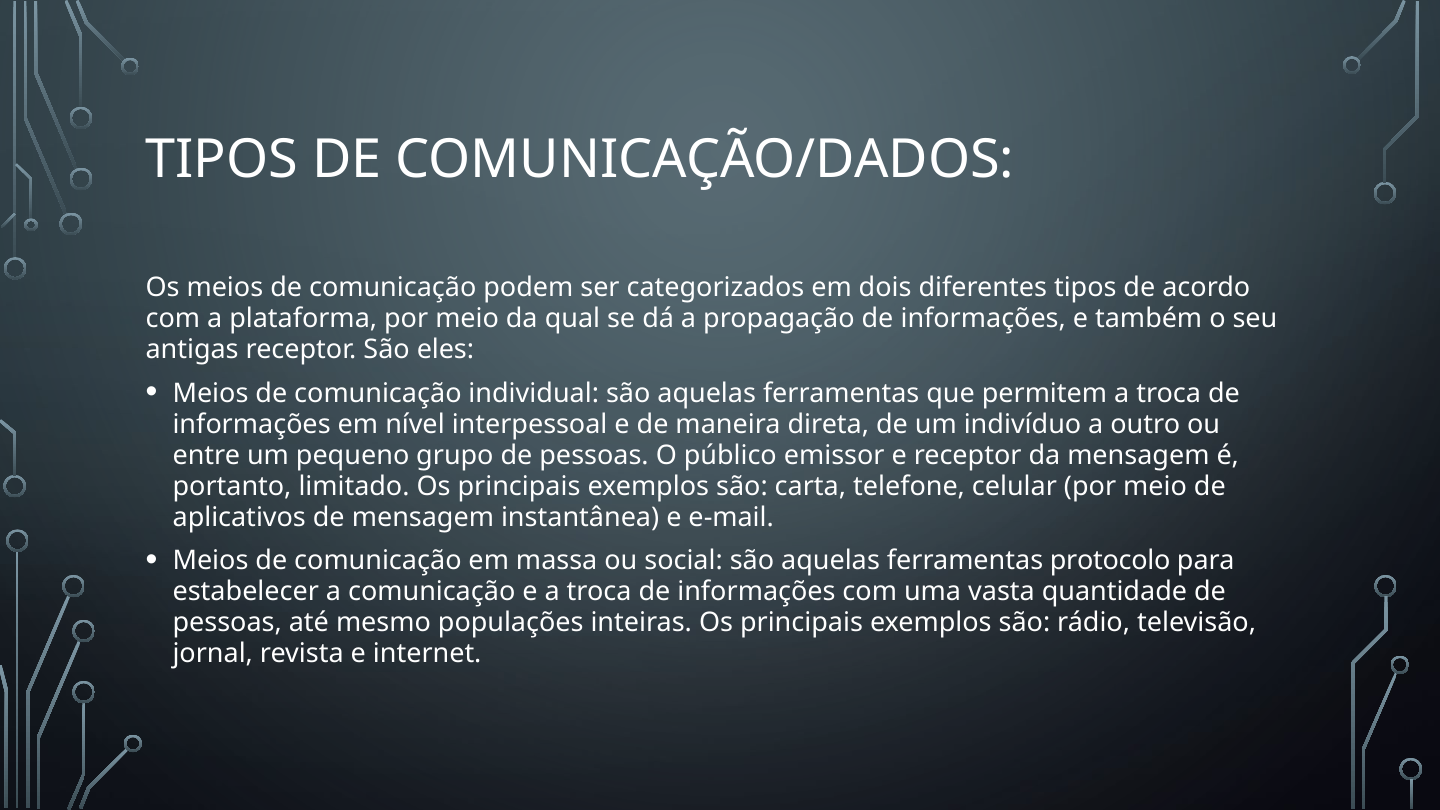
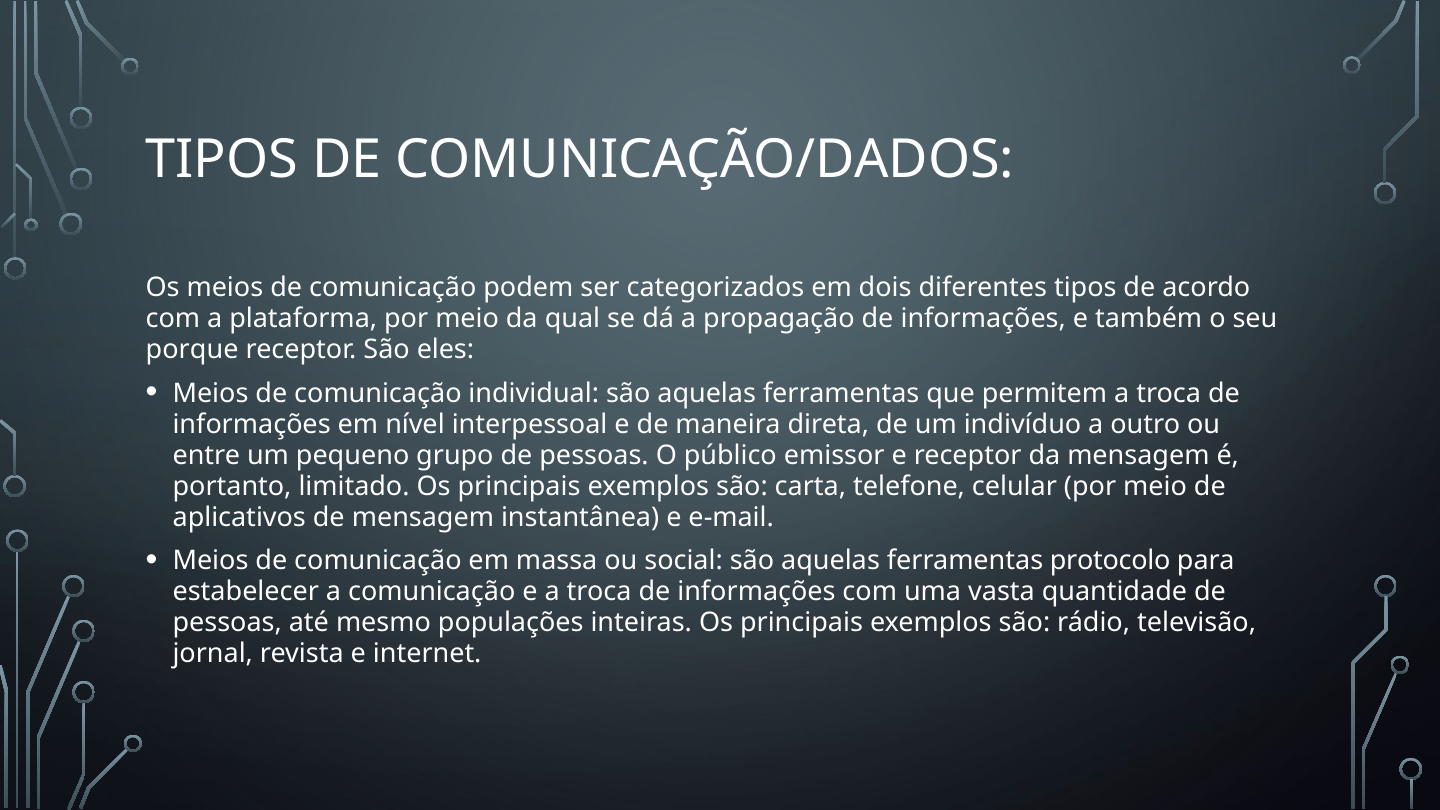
antigas: antigas -> porque
